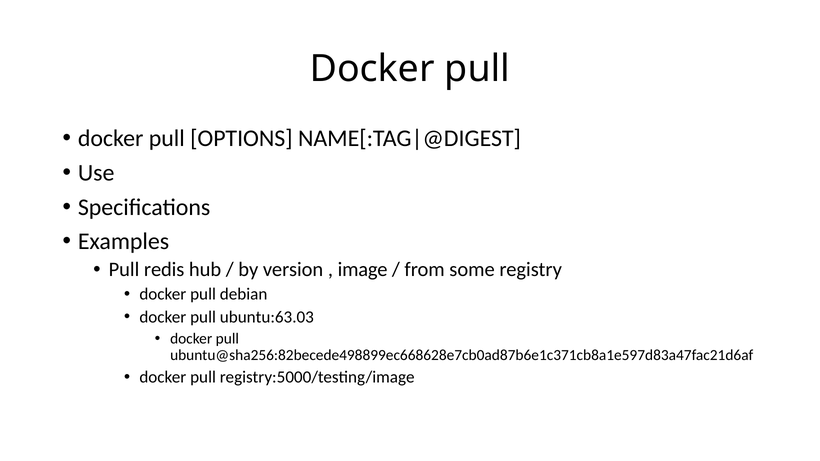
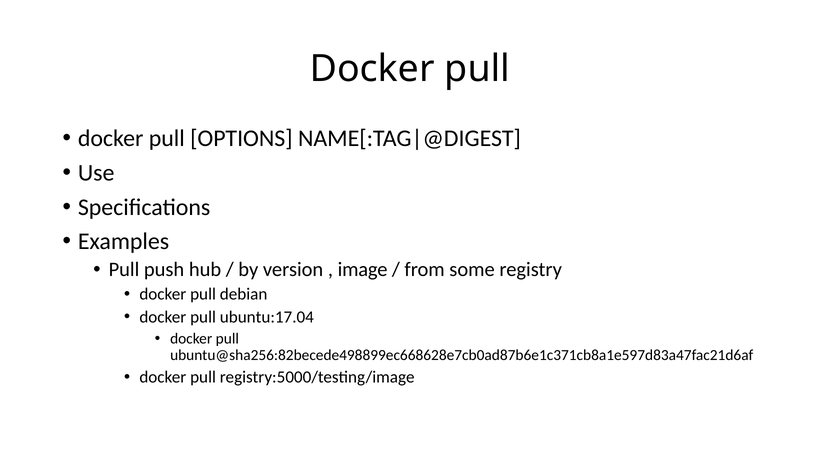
redis: redis -> push
ubuntu:63.03: ubuntu:63.03 -> ubuntu:17.04
